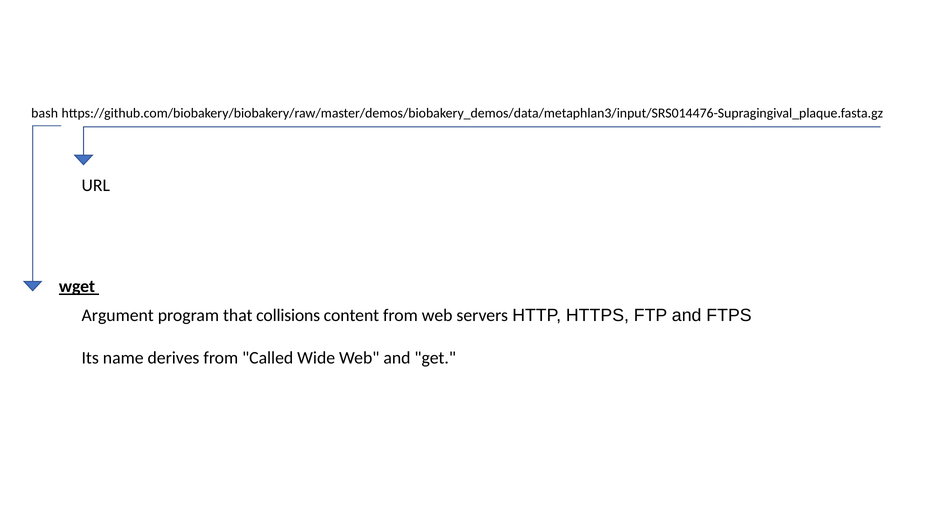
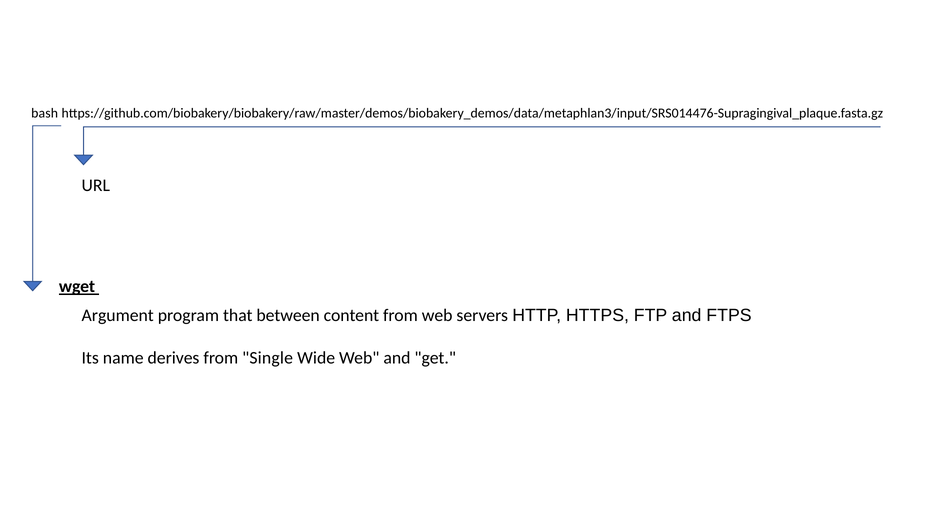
collisions: collisions -> between
Called: Called -> Single
